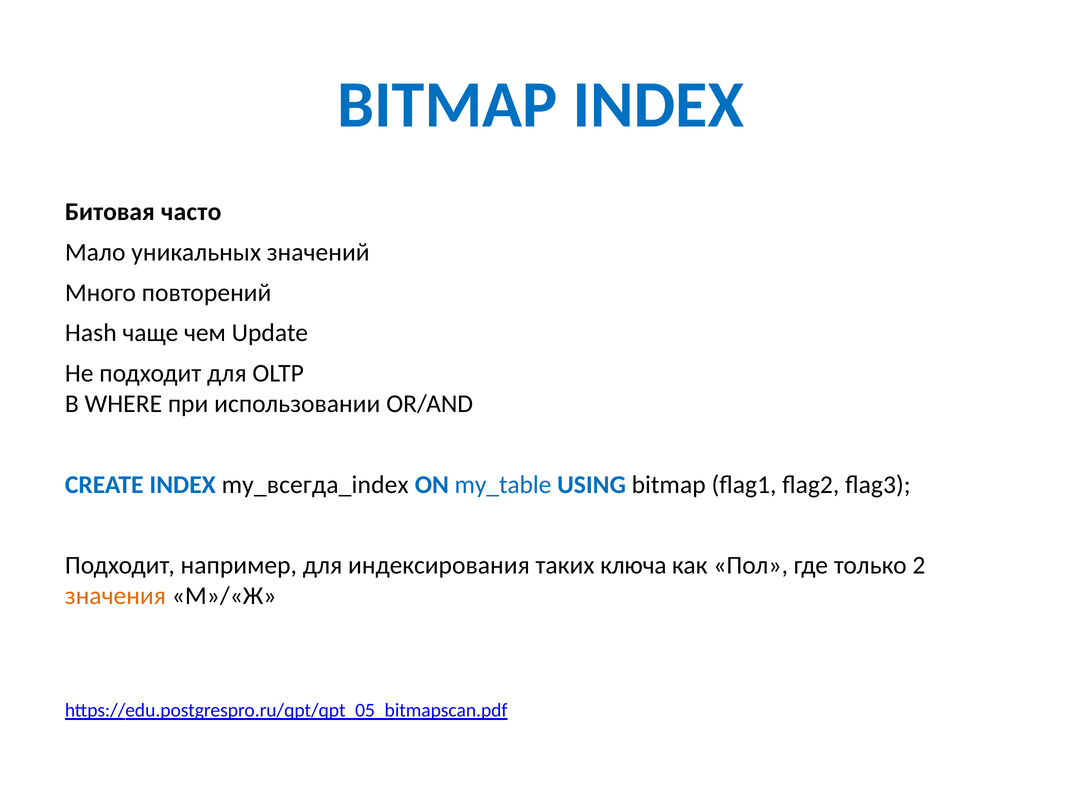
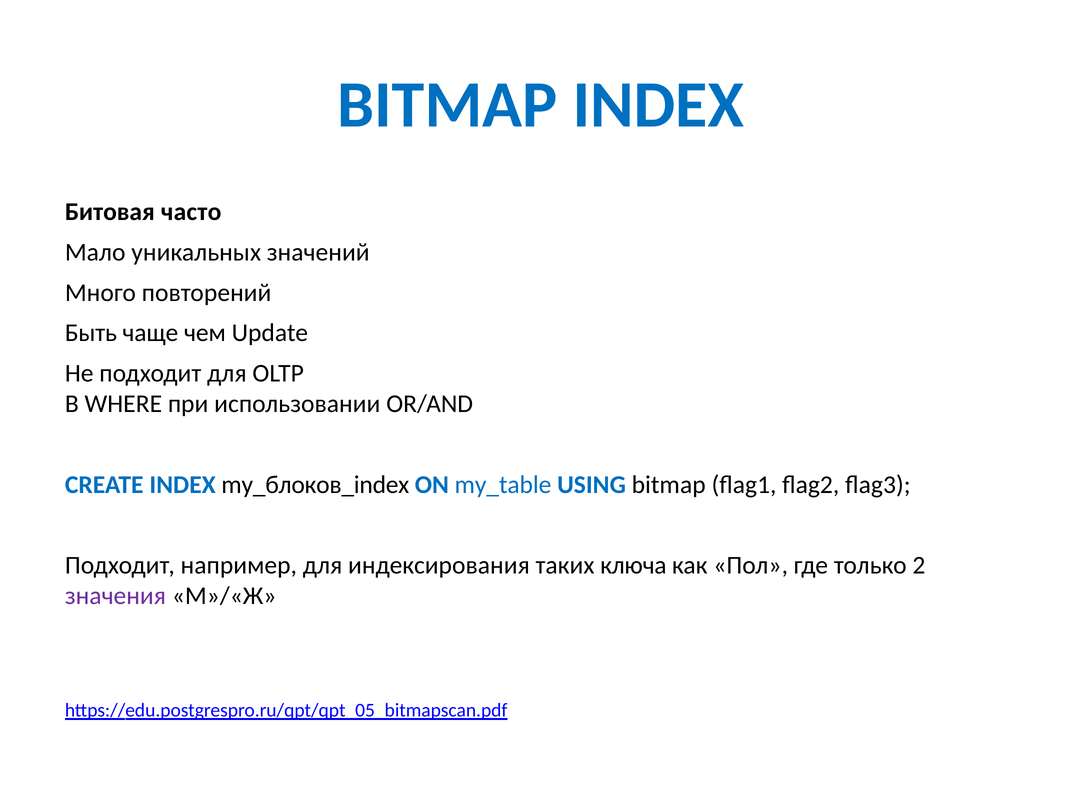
Hash: Hash -> Быть
my_всегда_index: my_всегда_index -> my_блоков_index
значения colour: orange -> purple
